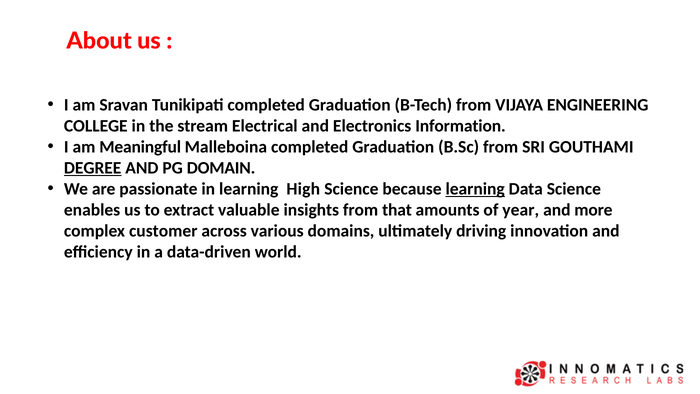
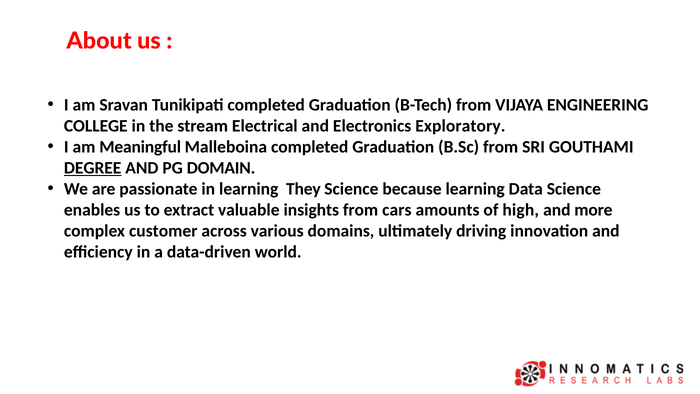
Information: Information -> Exploratory
High: High -> They
learning at (475, 189) underline: present -> none
that: that -> cars
year: year -> high
